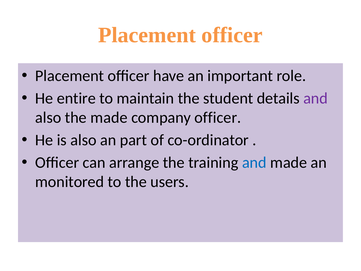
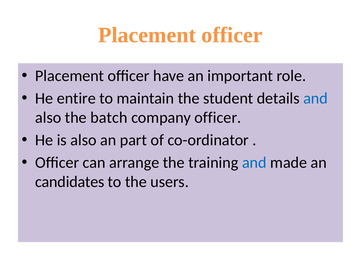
and at (316, 98) colour: purple -> blue
the made: made -> batch
monitored: monitored -> candidates
